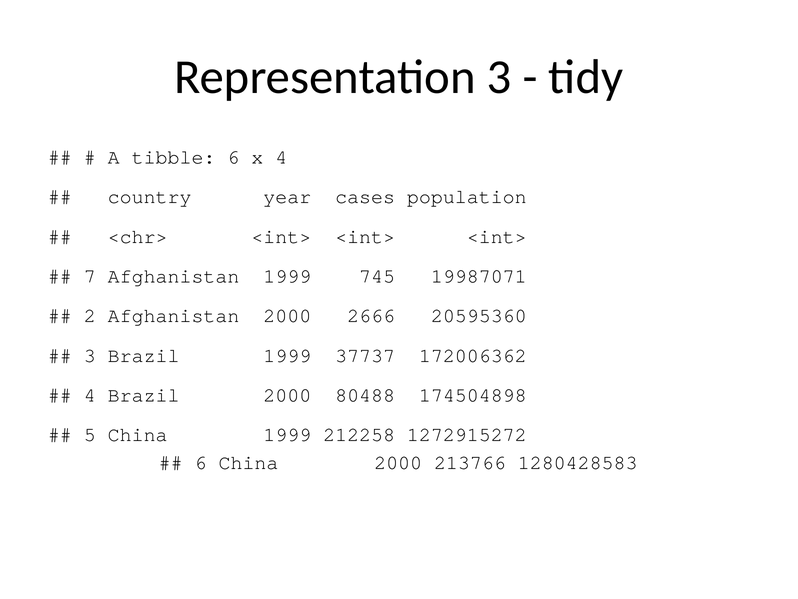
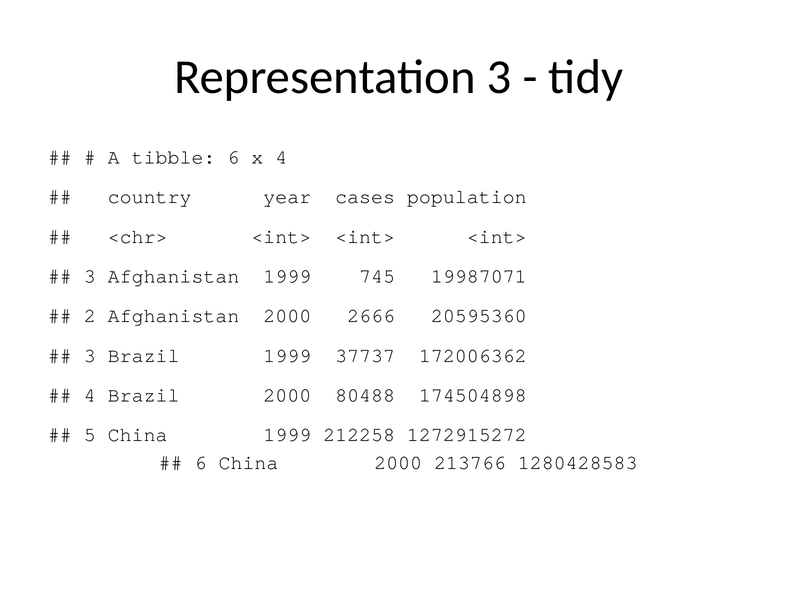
7 at (90, 276): 7 -> 3
